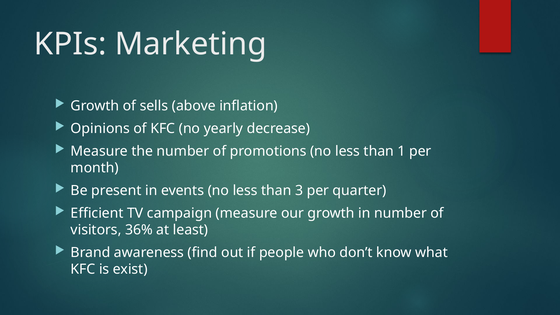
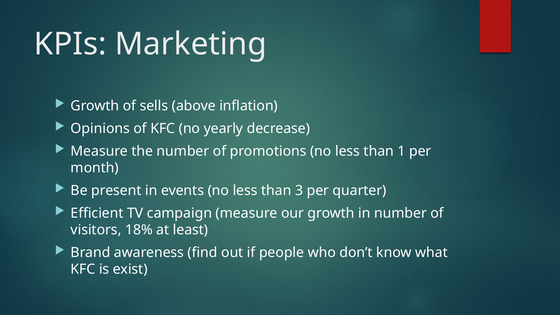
36%: 36% -> 18%
